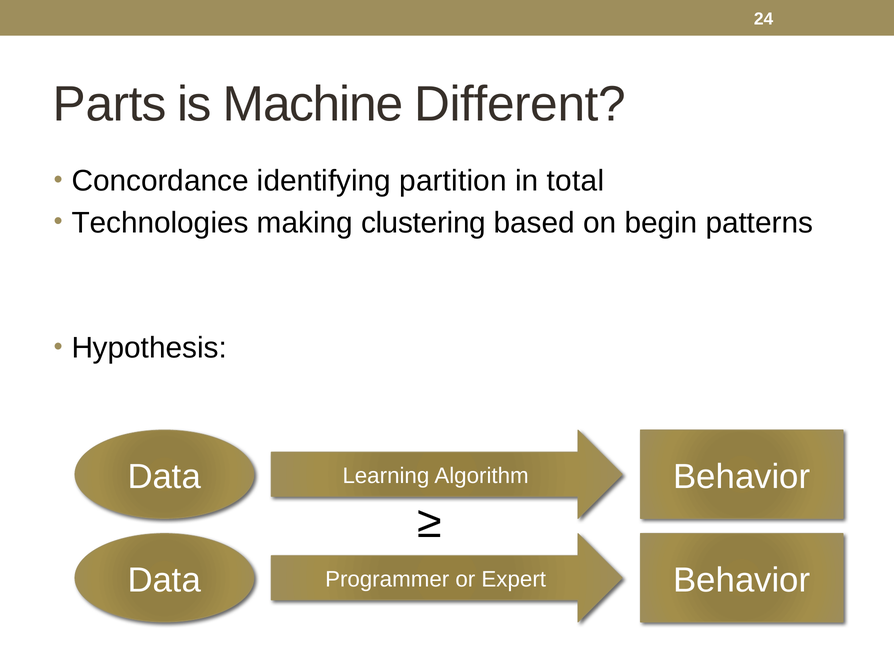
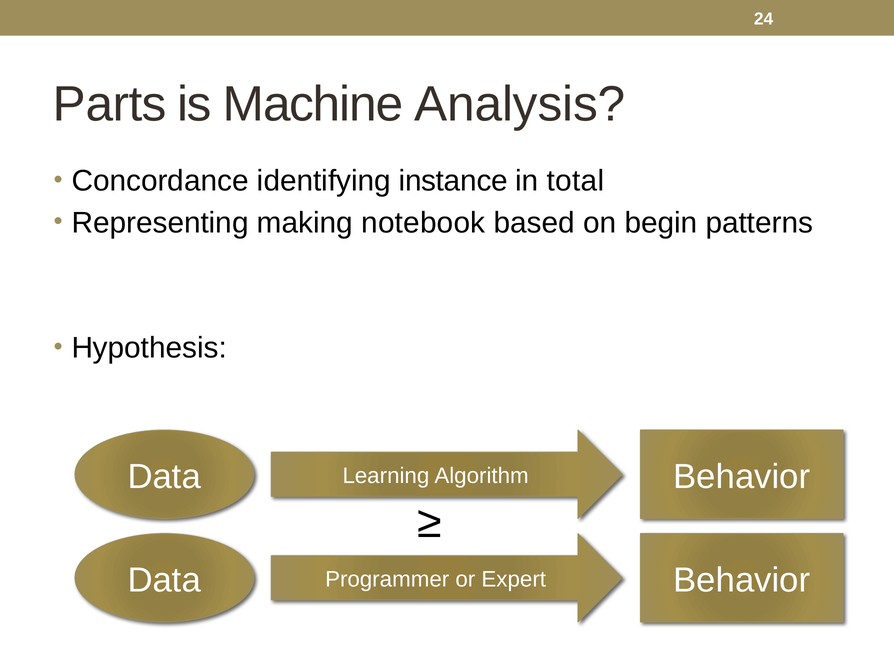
Different: Different -> Analysis
partition: partition -> instance
Technologies: Technologies -> Representing
clustering: clustering -> notebook
